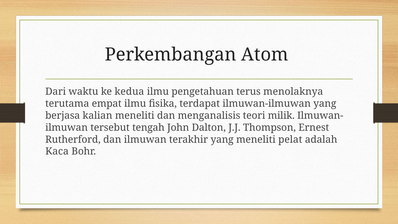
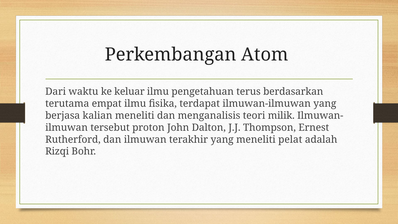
kedua: kedua -> keluar
menolaknya: menolaknya -> berdasarkan
tengah: tengah -> proton
Kaca: Kaca -> Rizqi
